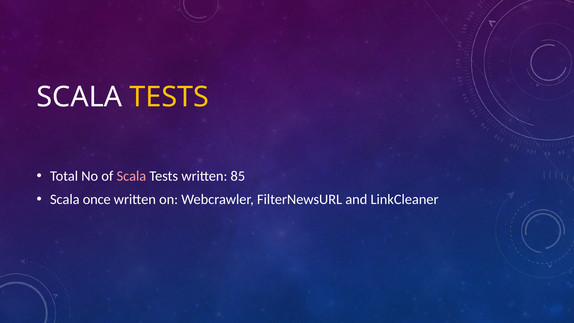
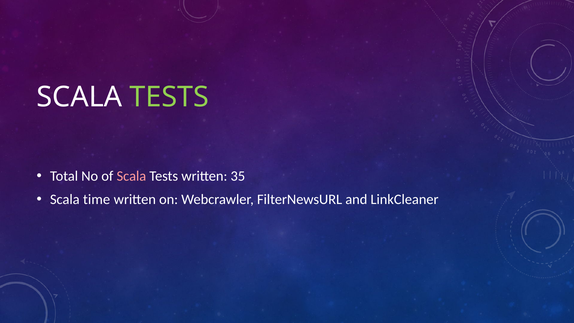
TESTS at (169, 97) colour: yellow -> light green
85: 85 -> 35
once: once -> time
